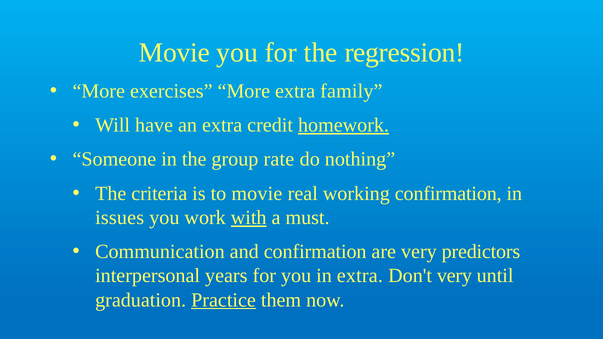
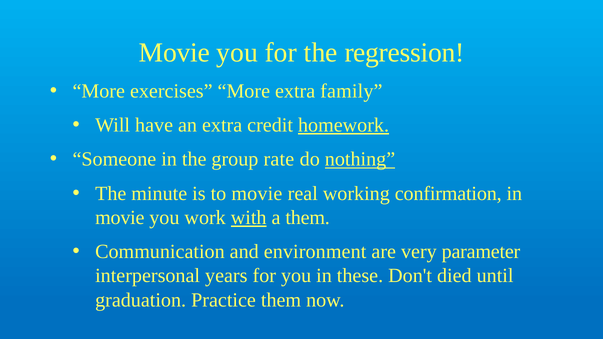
nothing underline: none -> present
criteria: criteria -> minute
issues at (120, 218): issues -> movie
a must: must -> them
and confirmation: confirmation -> environment
predictors: predictors -> parameter
in extra: extra -> these
Don't very: very -> died
Practice underline: present -> none
